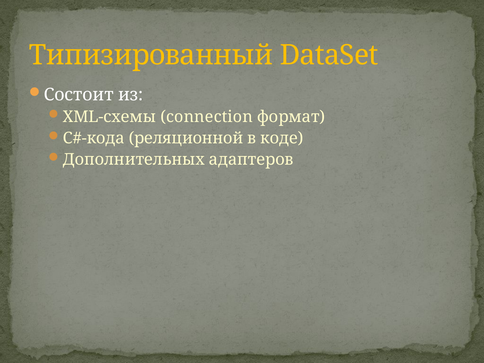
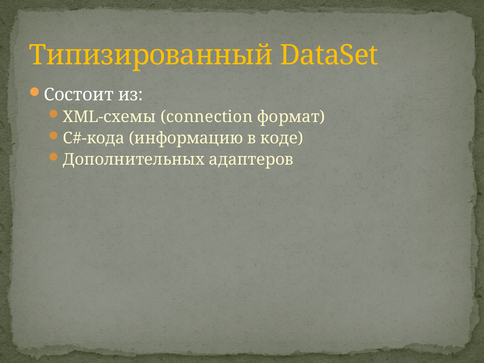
реляционной: реляционной -> информацию
